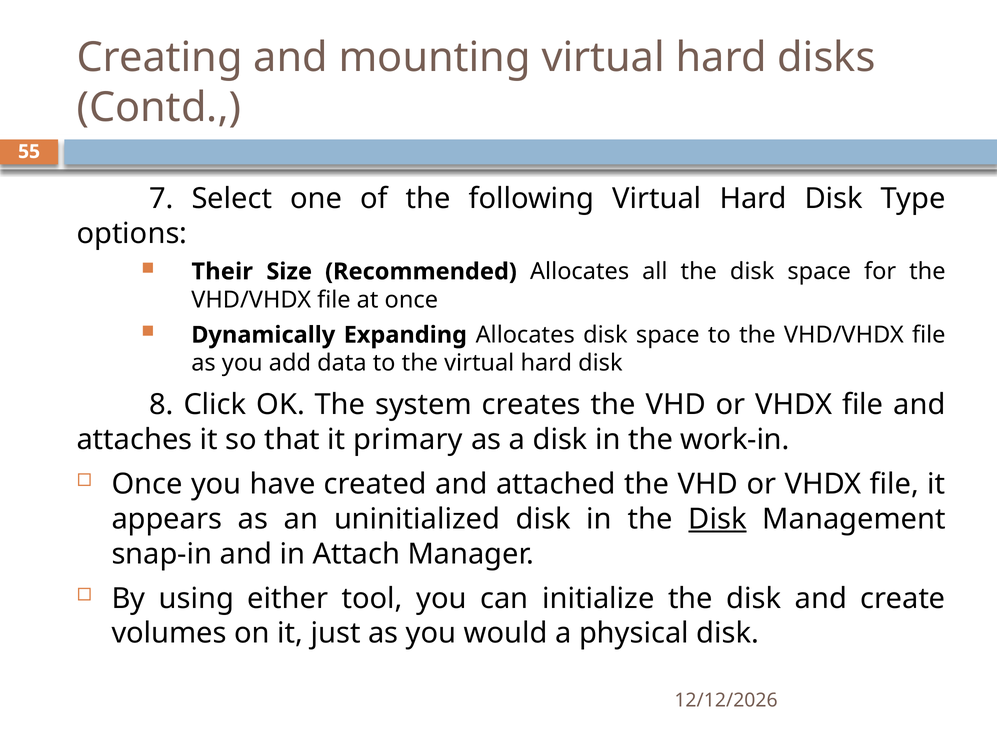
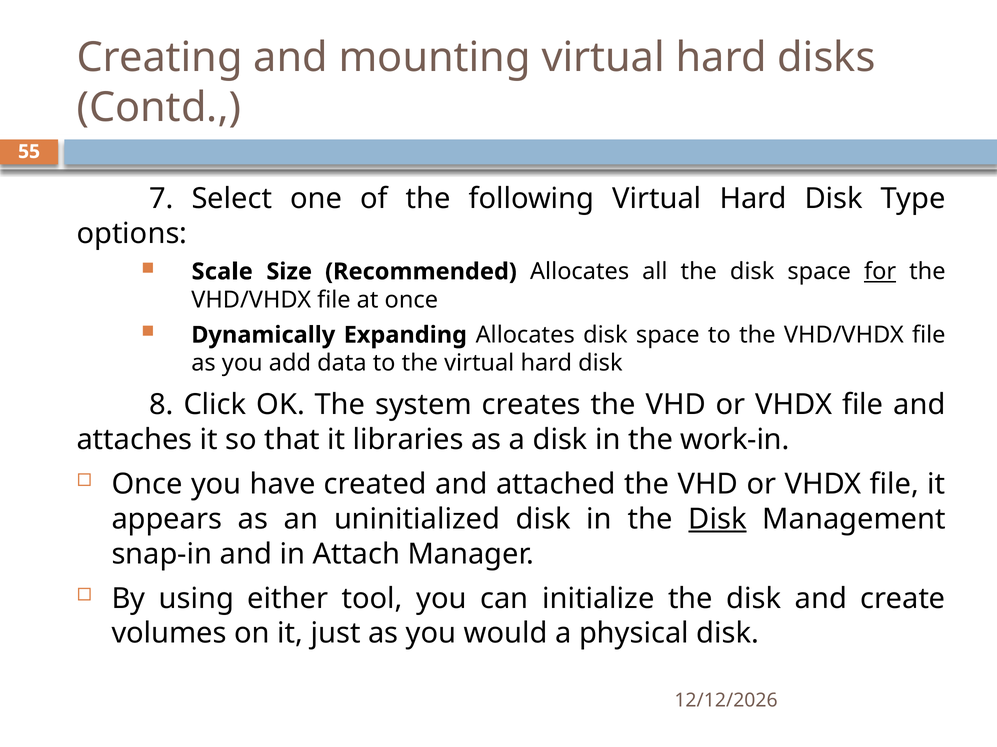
Their: Their -> Scale
for underline: none -> present
primary: primary -> libraries
